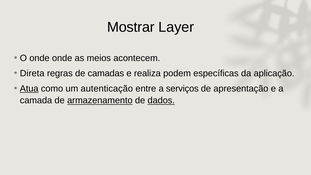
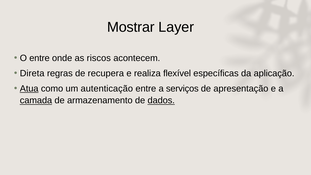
O onde: onde -> entre
meios: meios -> riscos
camadas: camadas -> recupera
podem: podem -> flexível
camada underline: none -> present
armazenamento underline: present -> none
